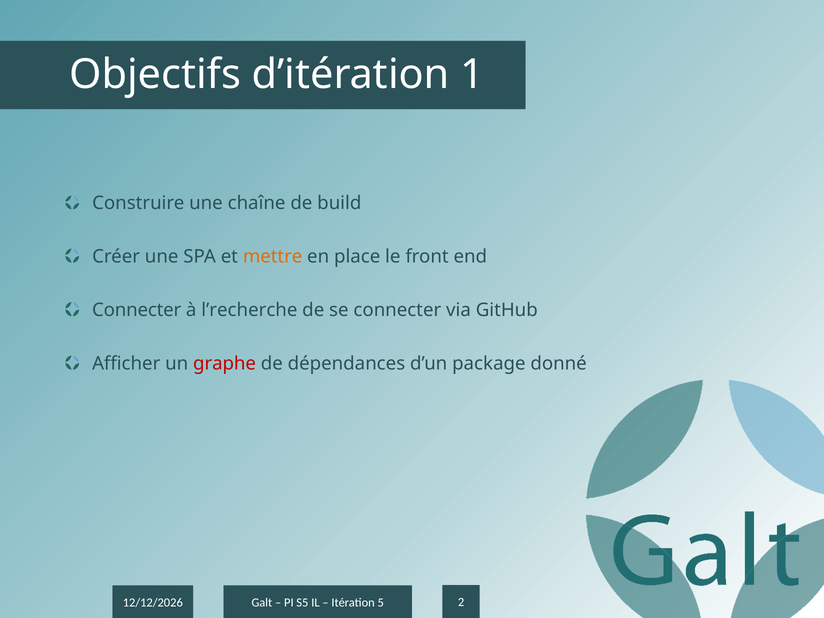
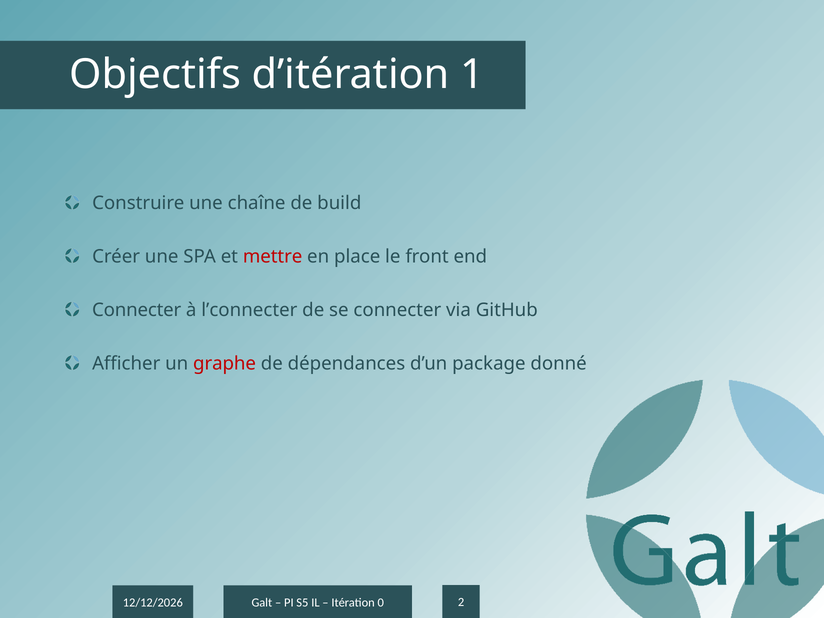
mettre colour: orange -> red
l’recherche: l’recherche -> l’connecter
5: 5 -> 0
